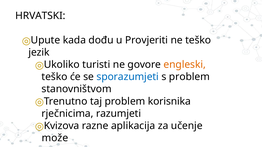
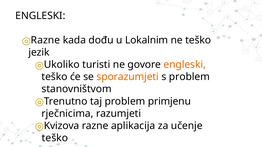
HRVATSKI at (40, 16): HRVATSKI -> ENGLESKI
Upute at (45, 40): Upute -> Razne
Provjeriti: Provjeriti -> Lokalnim
sporazumjeti colour: blue -> orange
korisnika: korisnika -> primjenu
može at (55, 138): može -> teško
